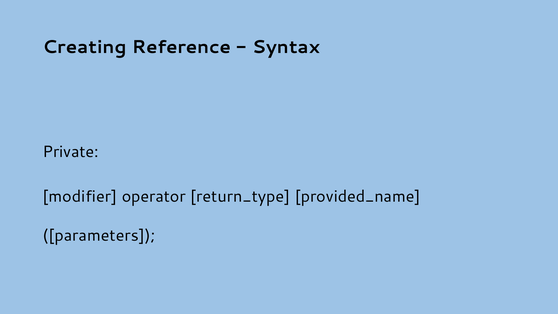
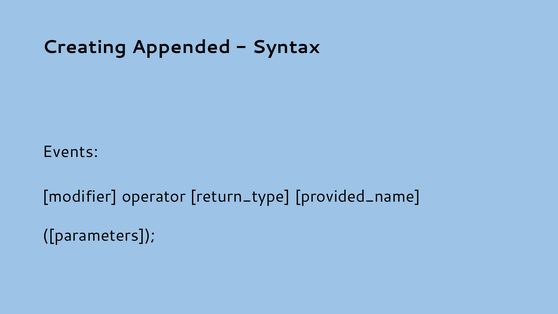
Reference: Reference -> Appended
Private: Private -> Events
